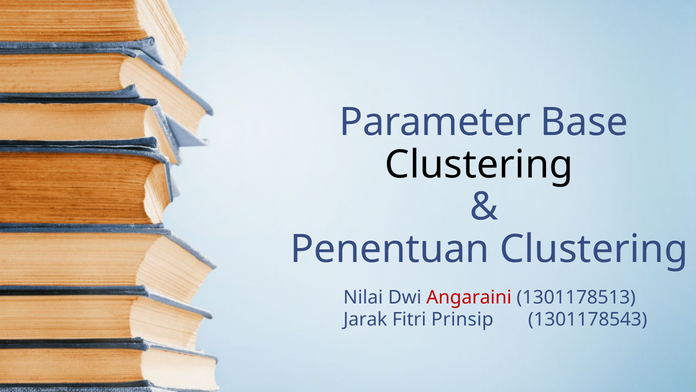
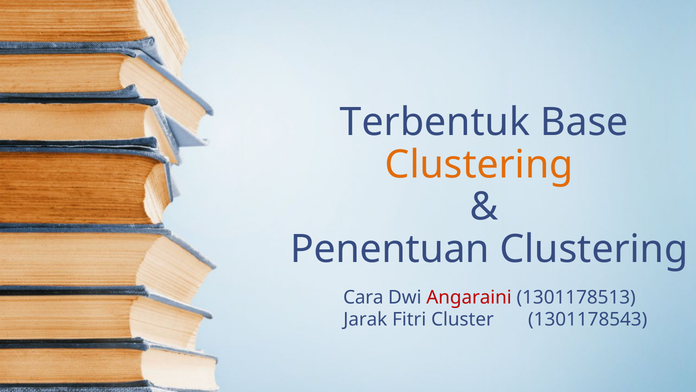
Parameter: Parameter -> Terbentuk
Clustering at (479, 164) colour: black -> orange
Nilai: Nilai -> Cara
Prinsip: Prinsip -> Cluster
